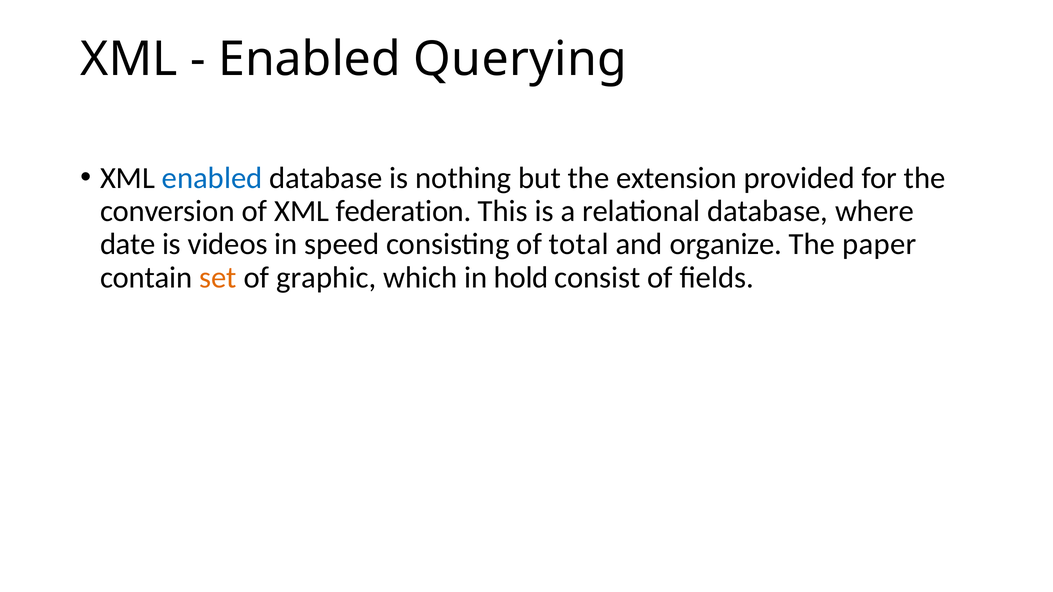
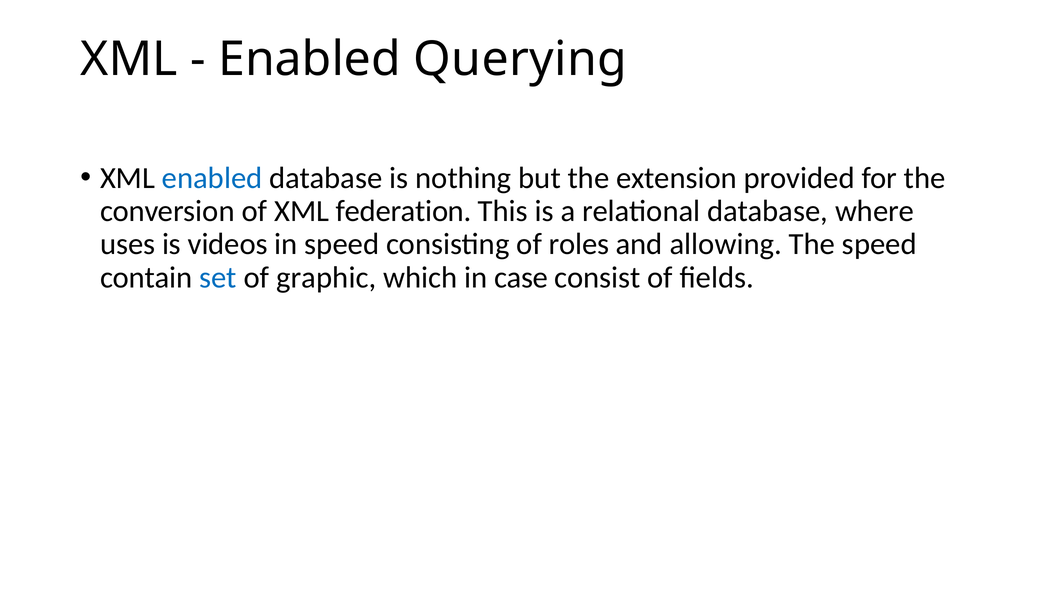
date: date -> uses
total: total -> roles
organize: organize -> allowing
The paper: paper -> speed
set colour: orange -> blue
hold: hold -> case
